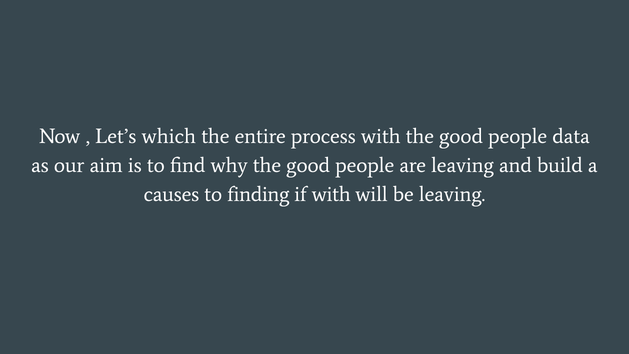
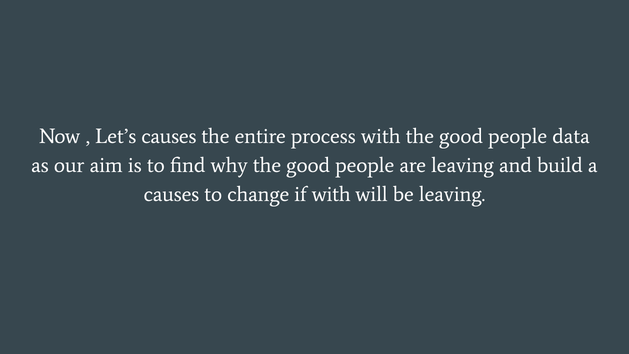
Let’s which: which -> causes
finding: finding -> change
